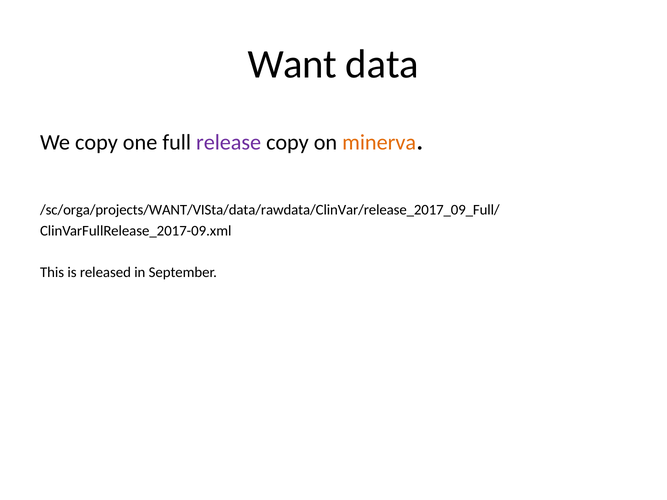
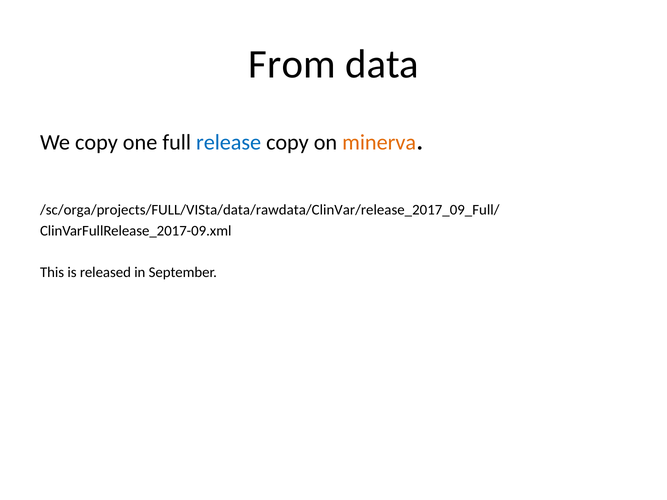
Want: Want -> From
release colour: purple -> blue
/sc/orga/projects/WANT/VISta/data/rawdata/ClinVar/release_2017_09_Full/: /sc/orga/projects/WANT/VISta/data/rawdata/ClinVar/release_2017_09_Full/ -> /sc/orga/projects/FULL/VISta/data/rawdata/ClinVar/release_2017_09_Full/
